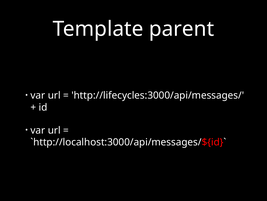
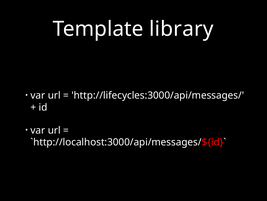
parent: parent -> library
